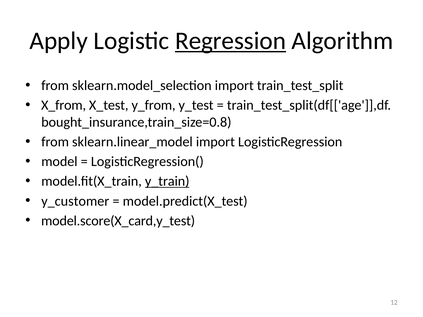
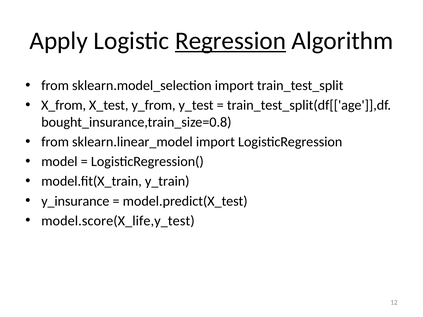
y_train underline: present -> none
y_customer: y_customer -> y_insurance
model.score(X_card,y_test: model.score(X_card,y_test -> model.score(X_life,y_test
